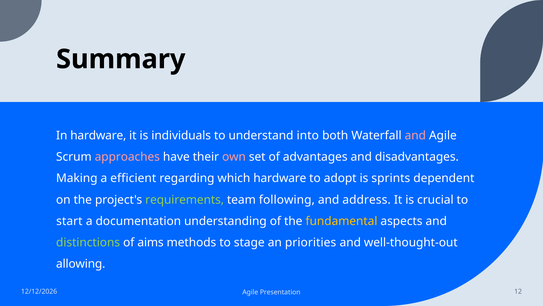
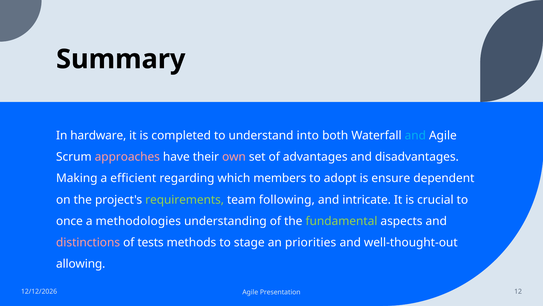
individuals: individuals -> completed
and at (415, 135) colour: pink -> light blue
which hardware: hardware -> members
sprints: sprints -> ensure
address: address -> intricate
start: start -> once
documentation: documentation -> methodologies
fundamental colour: yellow -> light green
distinctions colour: light green -> pink
aims: aims -> tests
